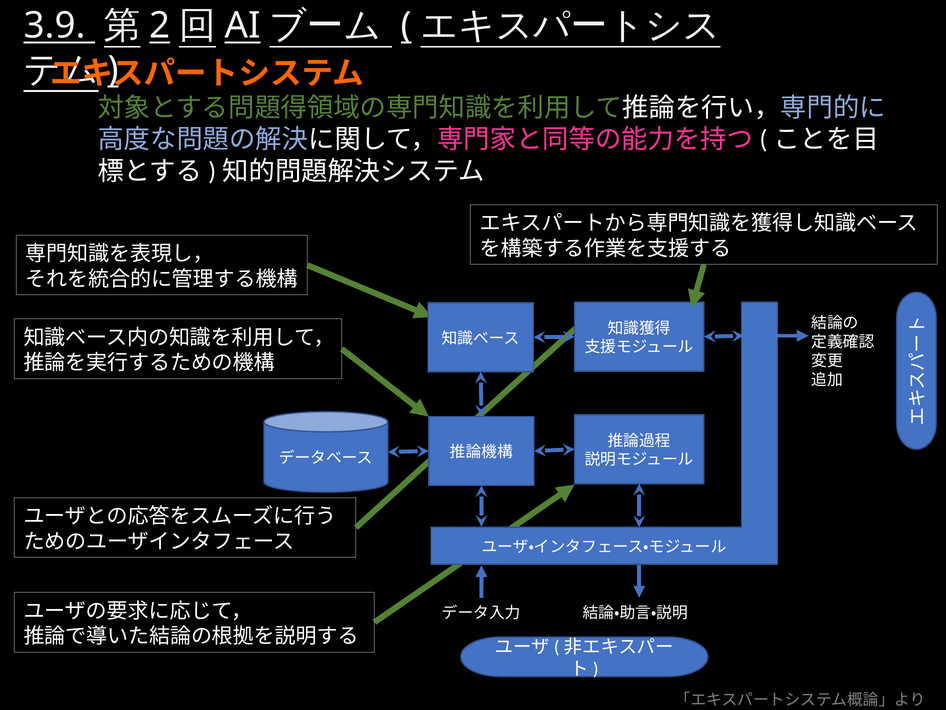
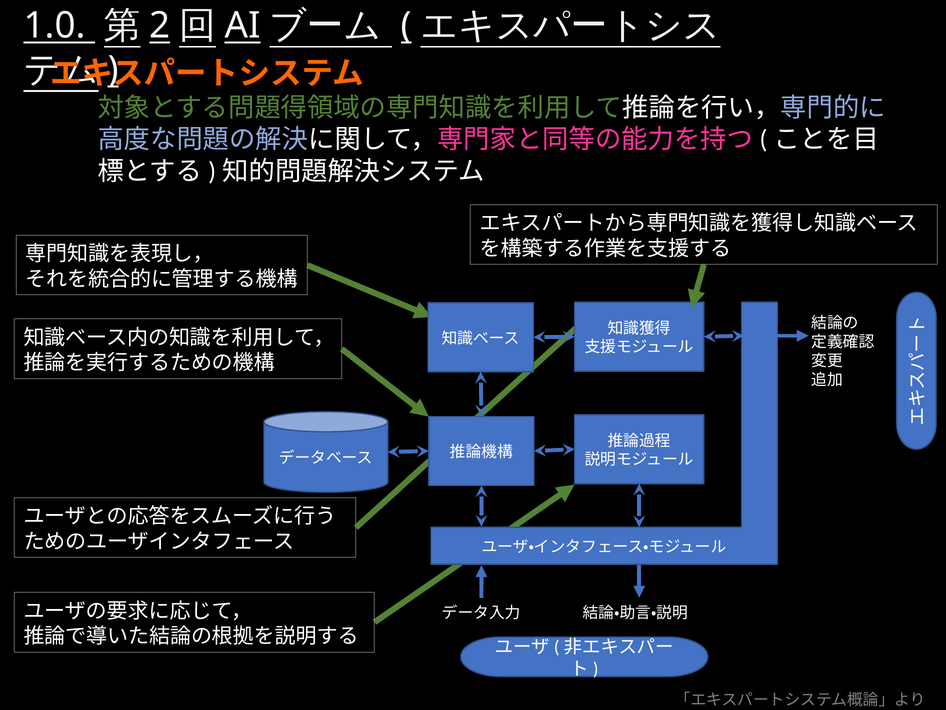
3.9: 3.9 -> 1.0
